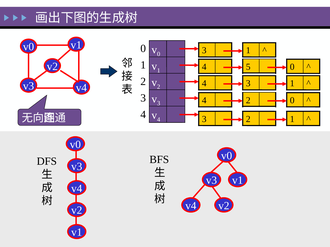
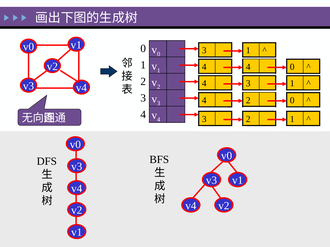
4 5: 5 -> 4
